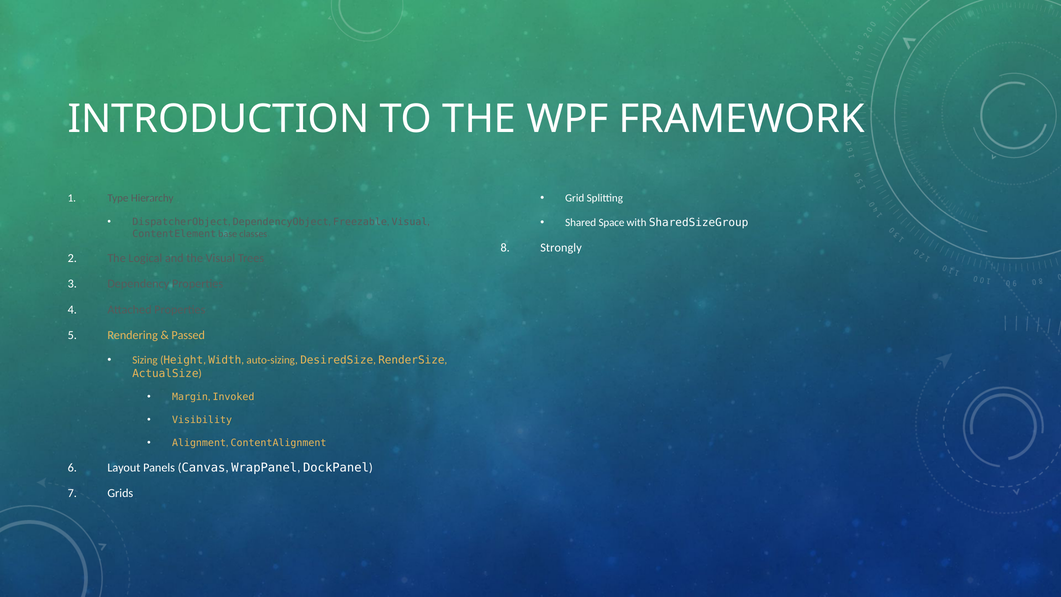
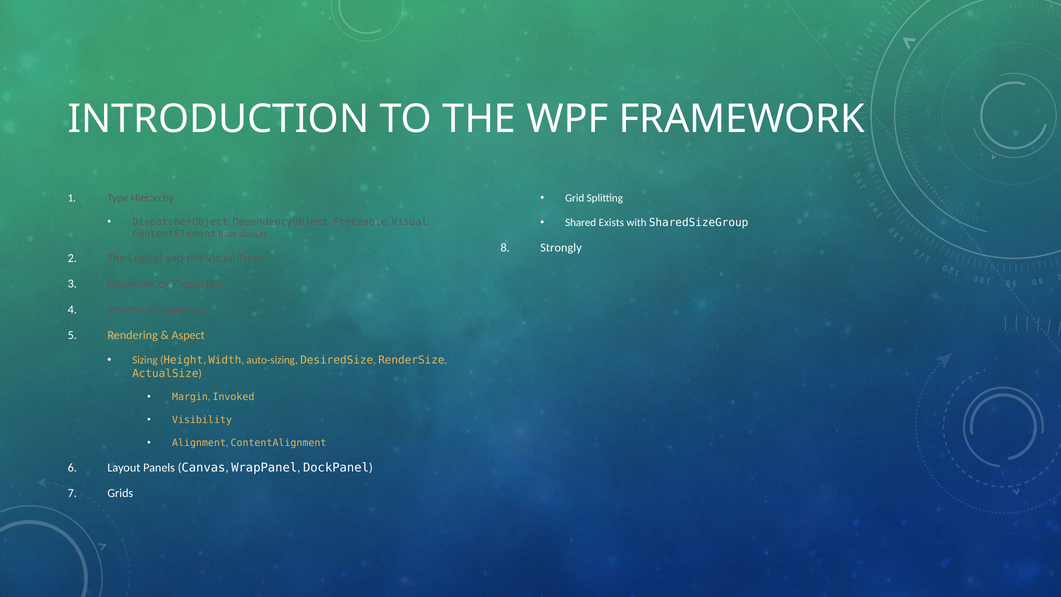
Space: Space -> Exists
Passed: Passed -> Aspect
